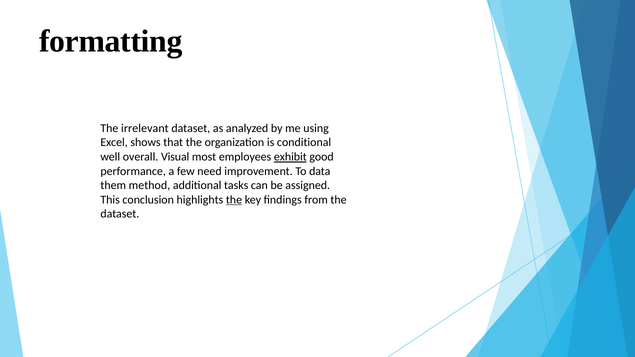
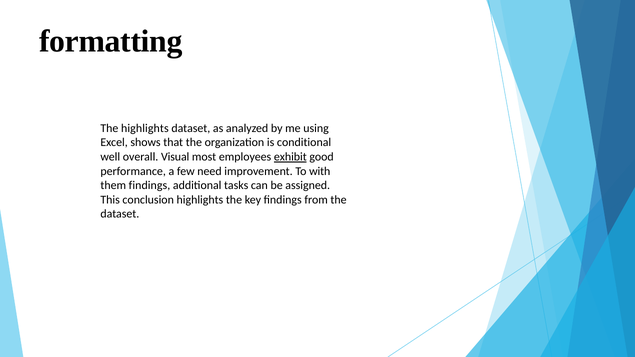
The irrelevant: irrelevant -> highlights
data: data -> with
them method: method -> findings
the at (234, 200) underline: present -> none
